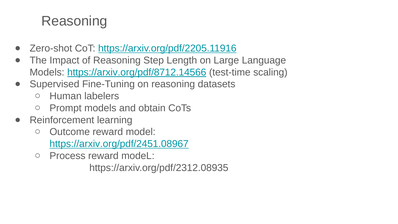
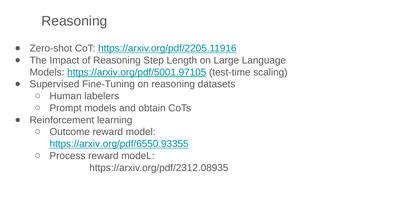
https://arxiv.org/pdf/8712.14566: https://arxiv.org/pdf/8712.14566 -> https://arxiv.org/pdf/5001.97105
https://arxiv.org/pdf/2451.08967: https://arxiv.org/pdf/2451.08967 -> https://arxiv.org/pdf/6550.93355
